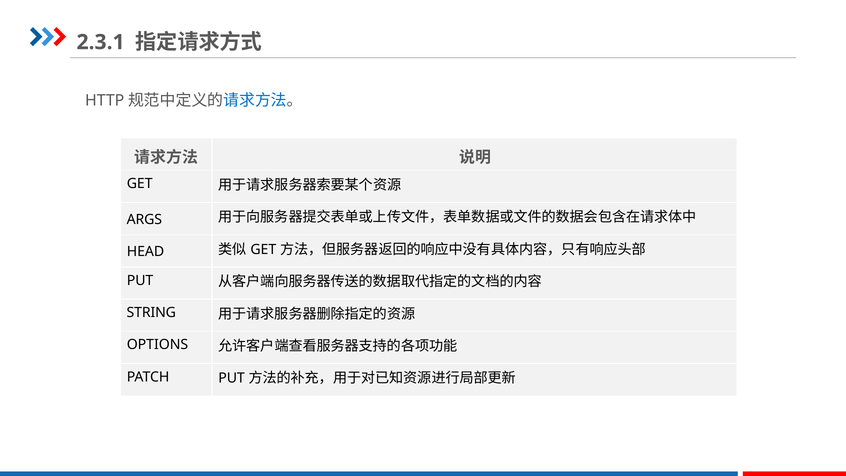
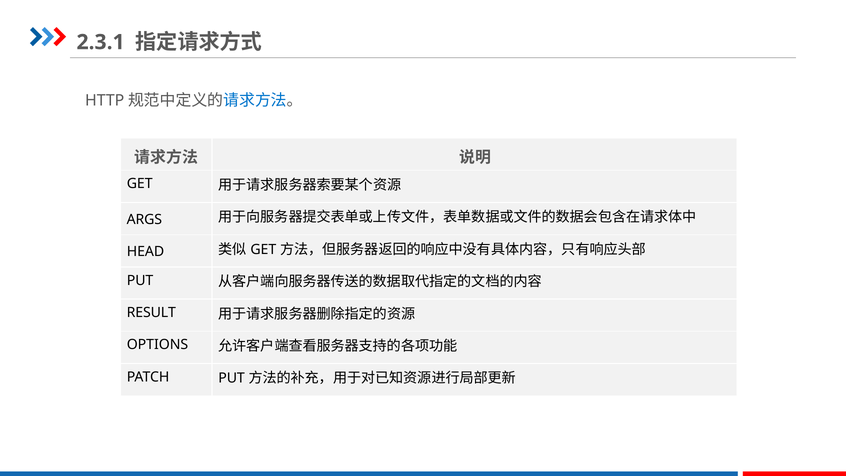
STRING: STRING -> RESULT
